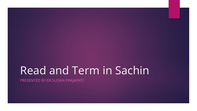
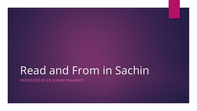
Term: Term -> From
